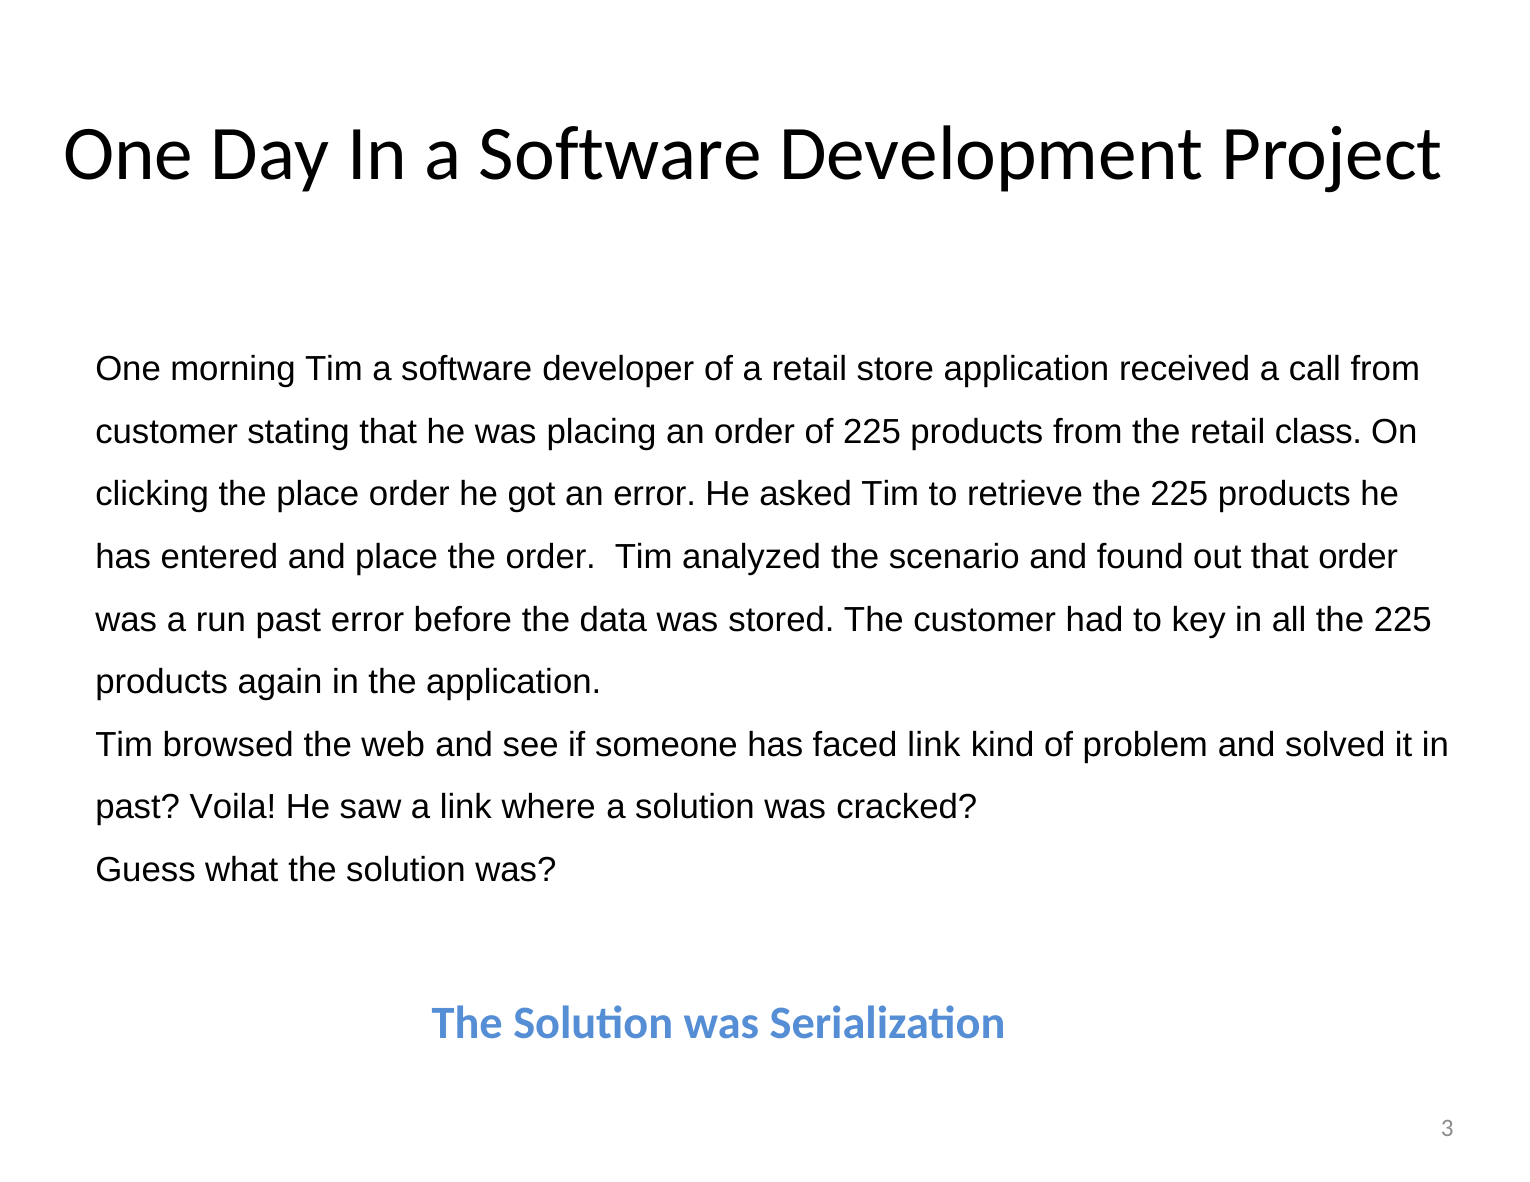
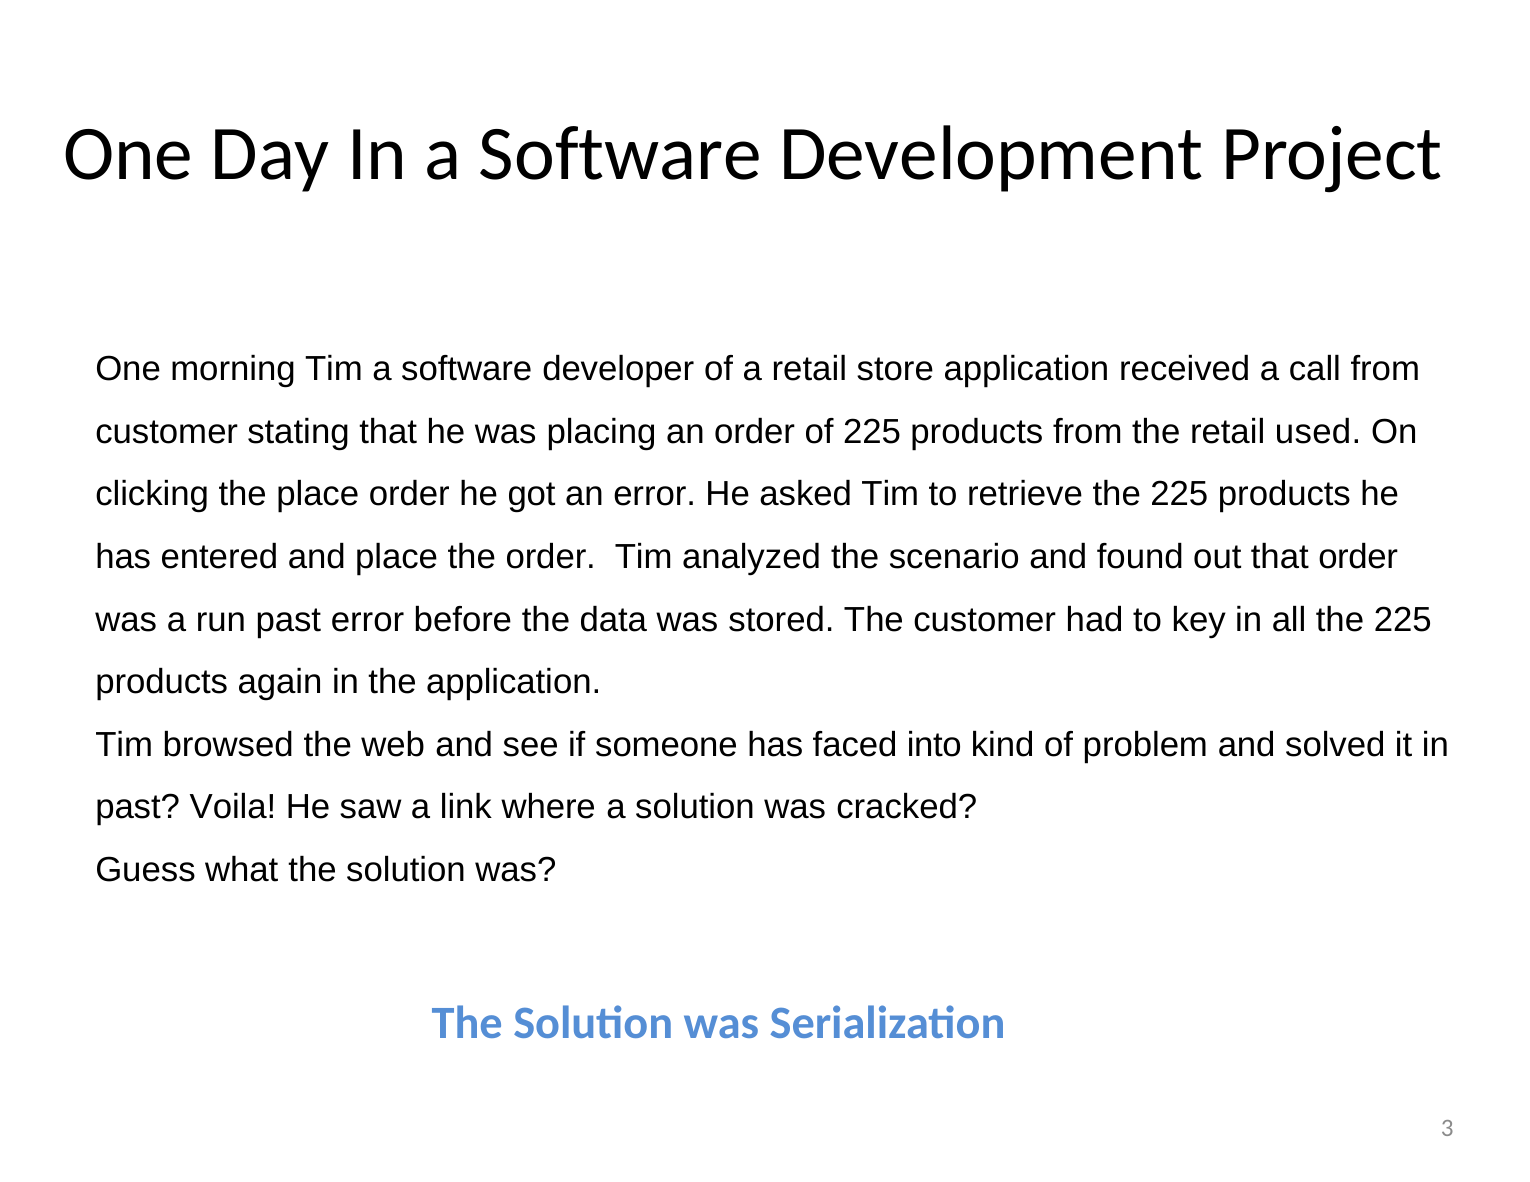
class: class -> used
faced link: link -> into
